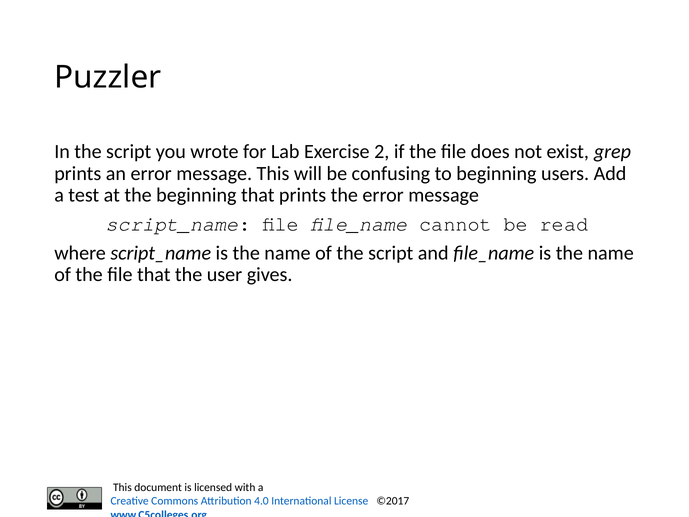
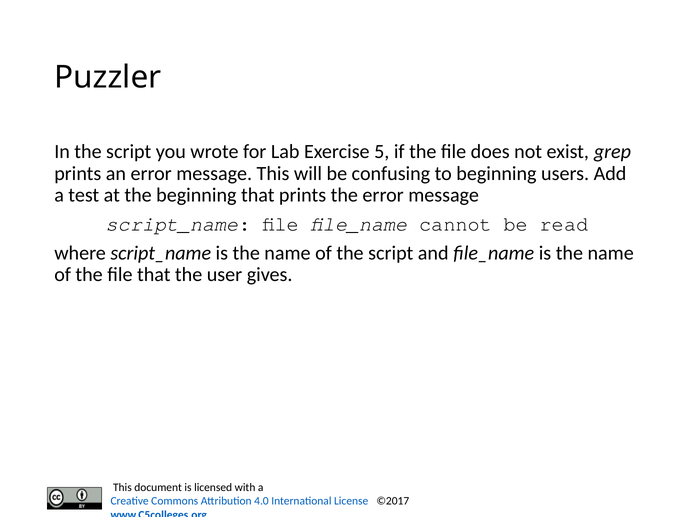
2: 2 -> 5
